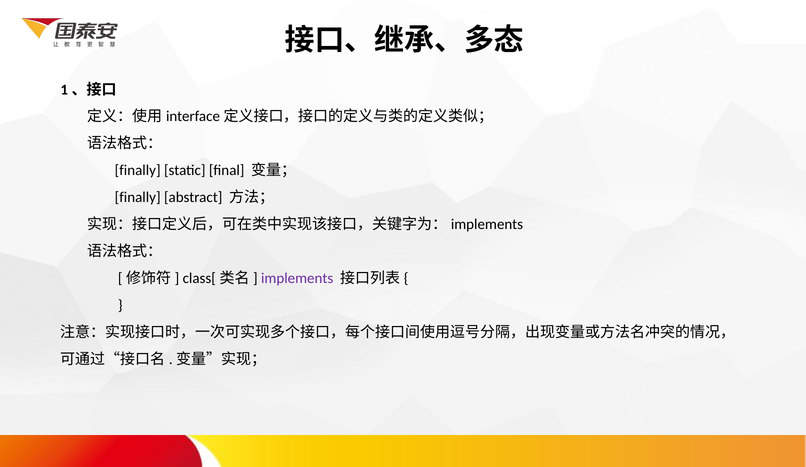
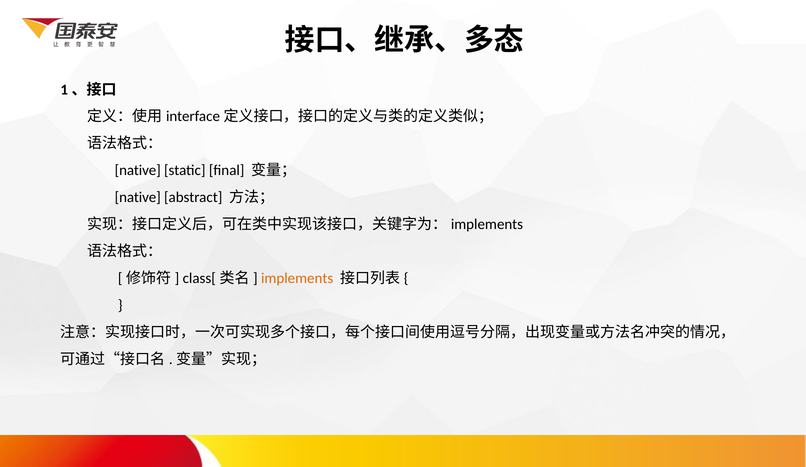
finally at (138, 170): finally -> native
finally at (138, 197): finally -> native
implements colour: purple -> orange
